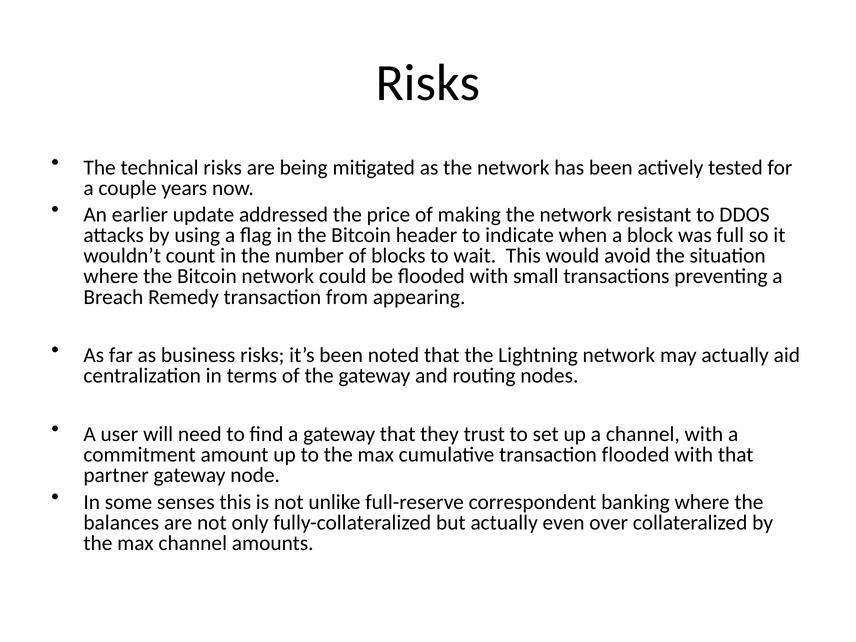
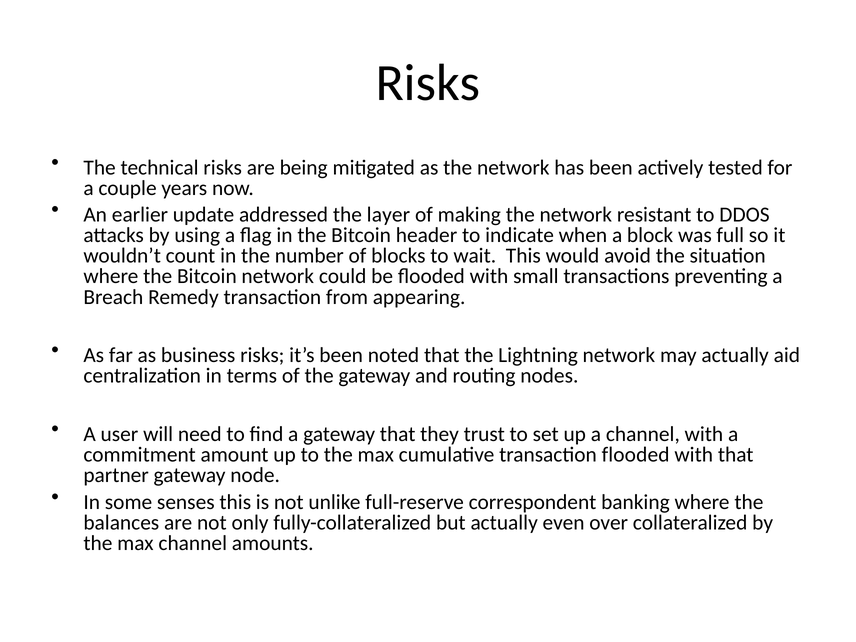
price: price -> layer
